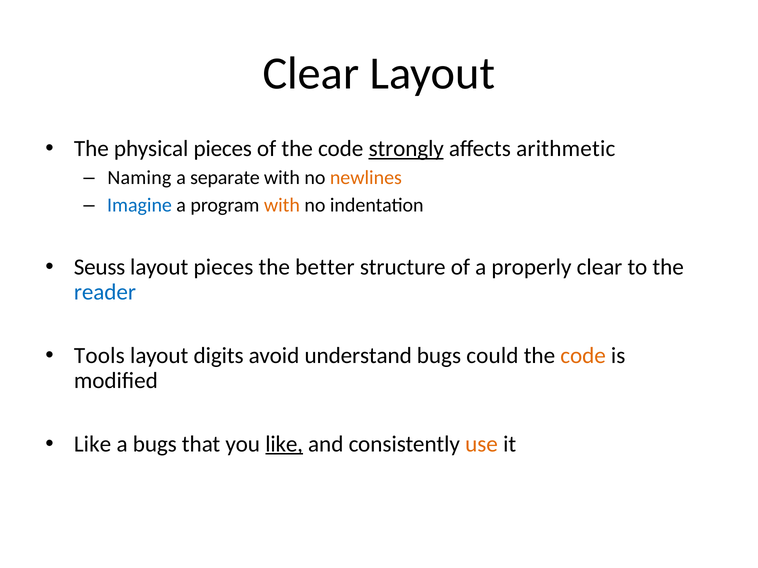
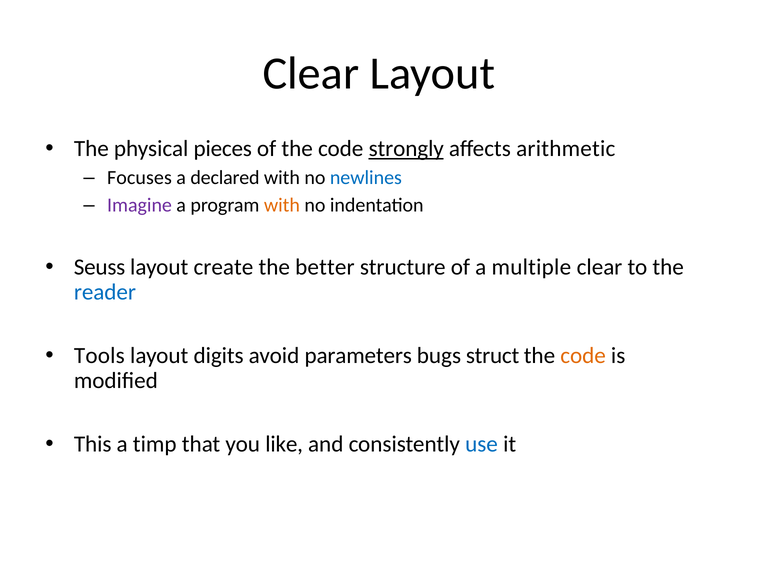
Naming: Naming -> Focuses
separate: separate -> declared
newlines colour: orange -> blue
Imagine colour: blue -> purple
layout pieces: pieces -> create
properly: properly -> multiple
understand: understand -> parameters
could: could -> struct
Like at (93, 444): Like -> This
a bugs: bugs -> timp
like at (284, 444) underline: present -> none
use colour: orange -> blue
